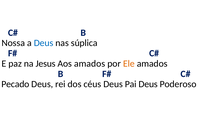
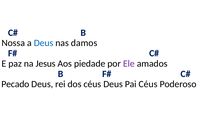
súplica: súplica -> damos
Aos amados: amados -> piedade
Ele colour: orange -> purple
Pai Deus: Deus -> Céus
